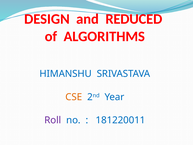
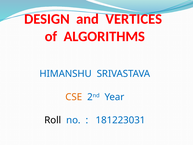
REDUCED: REDUCED -> VERTICES
Roll colour: purple -> black
181220011: 181220011 -> 181223031
